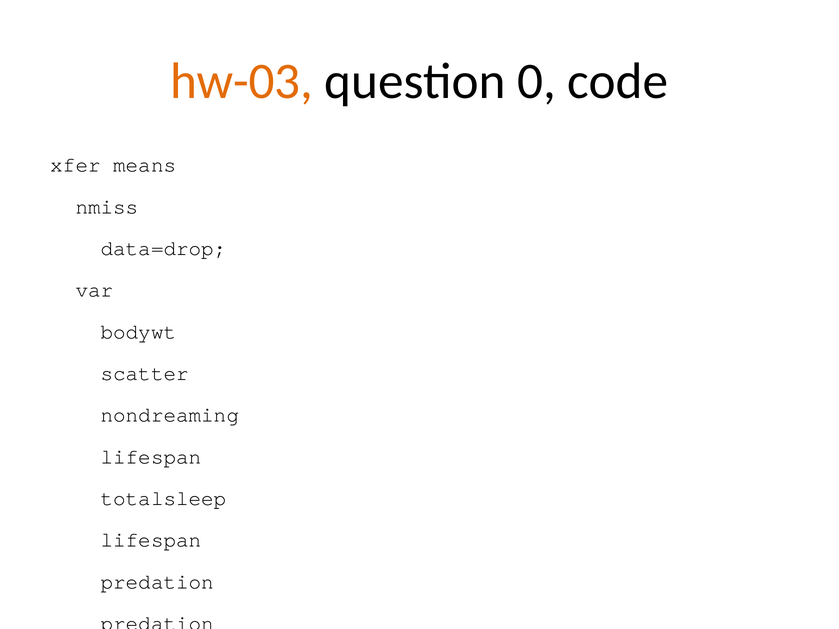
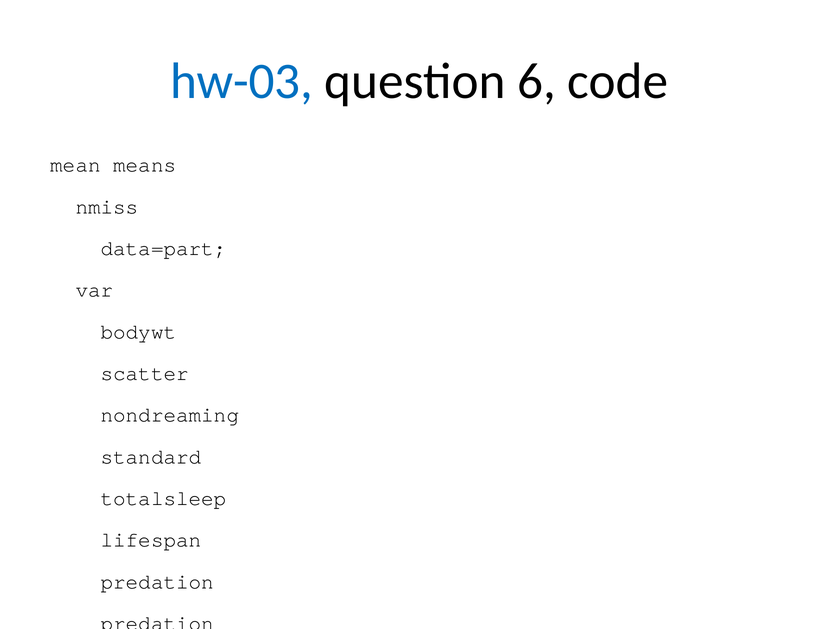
hw-03 colour: orange -> blue
0: 0 -> 6
xfer: xfer -> mean
data=drop: data=drop -> data=part
lifespan at (151, 457): lifespan -> standard
